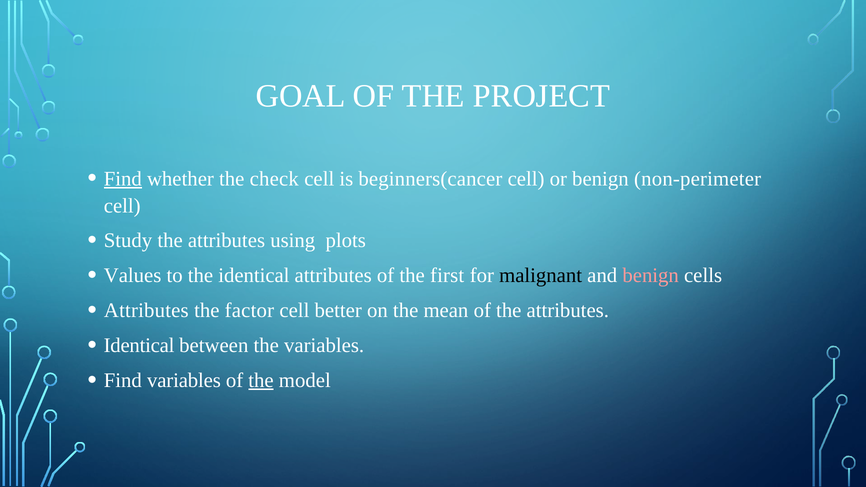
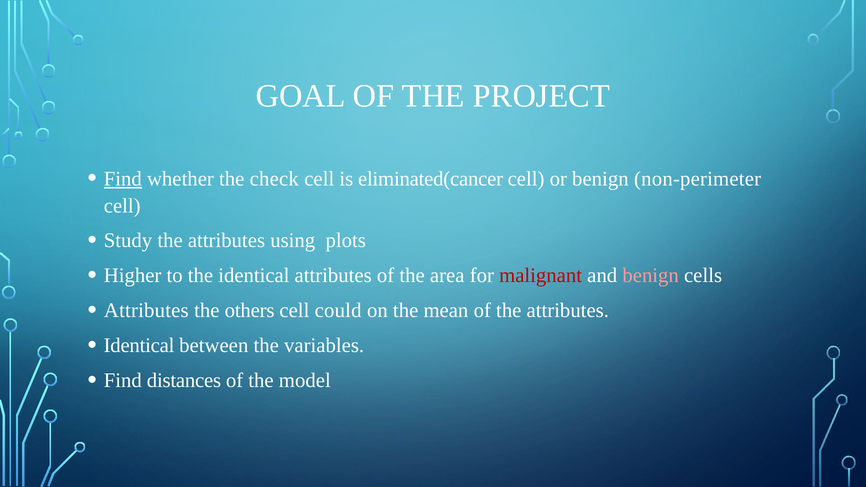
beginners(cancer: beginners(cancer -> eliminated(cancer
Values: Values -> Higher
first: first -> area
malignant colour: black -> red
factor: factor -> others
better: better -> could
Find variables: variables -> distances
the at (261, 381) underline: present -> none
